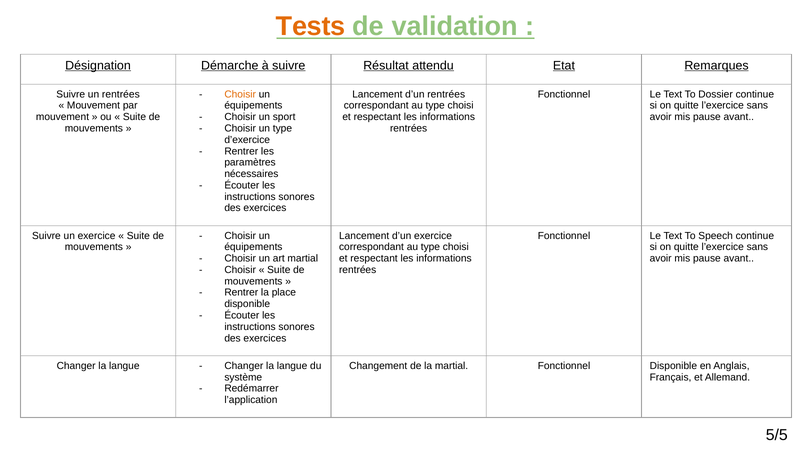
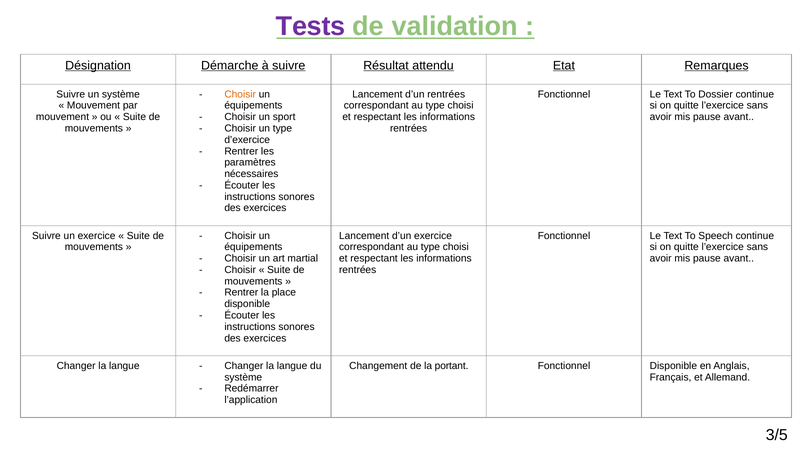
Tests colour: orange -> purple
un rentrées: rentrées -> système
la martial: martial -> portant
5/5: 5/5 -> 3/5
